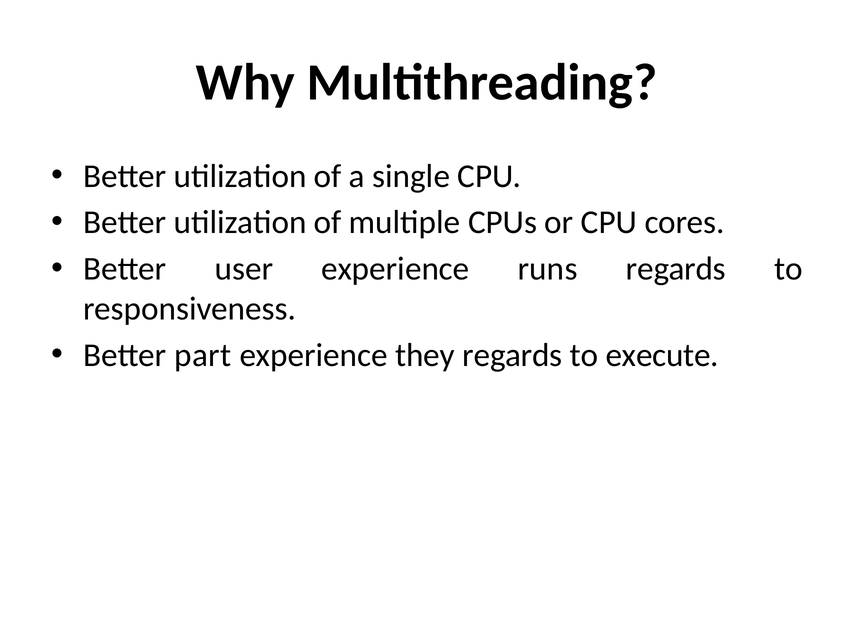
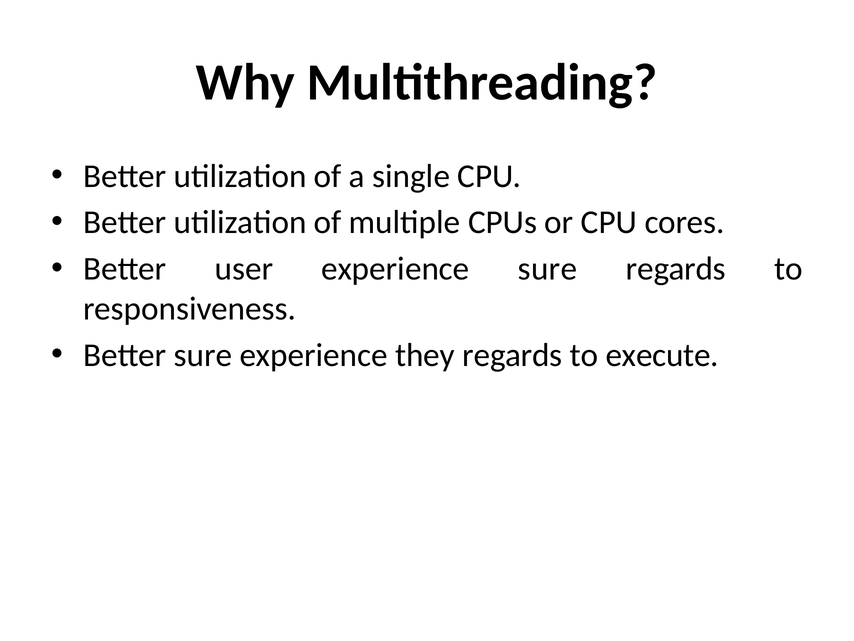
experience runs: runs -> sure
Better part: part -> sure
